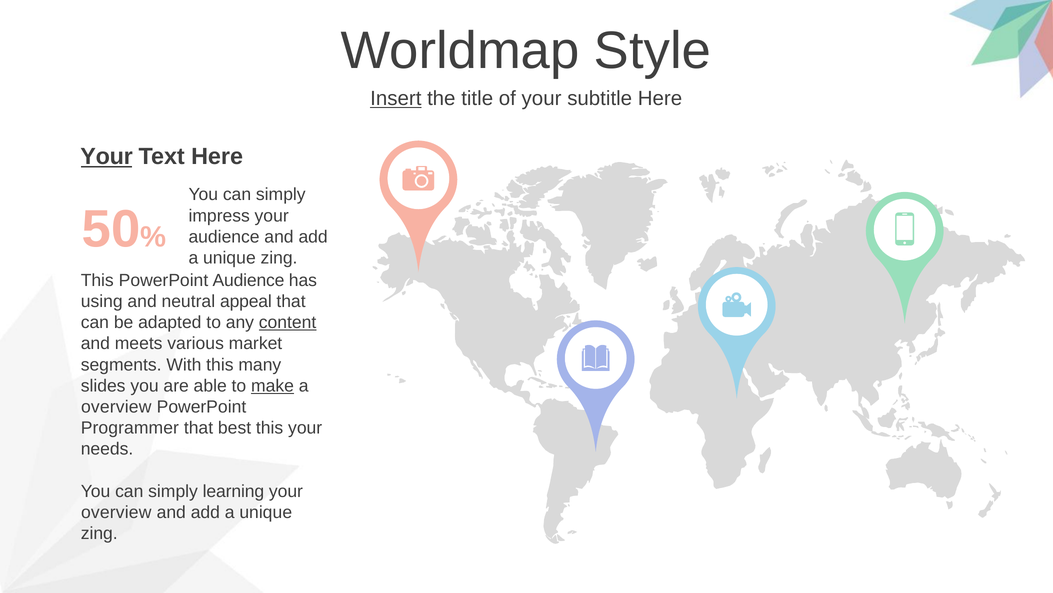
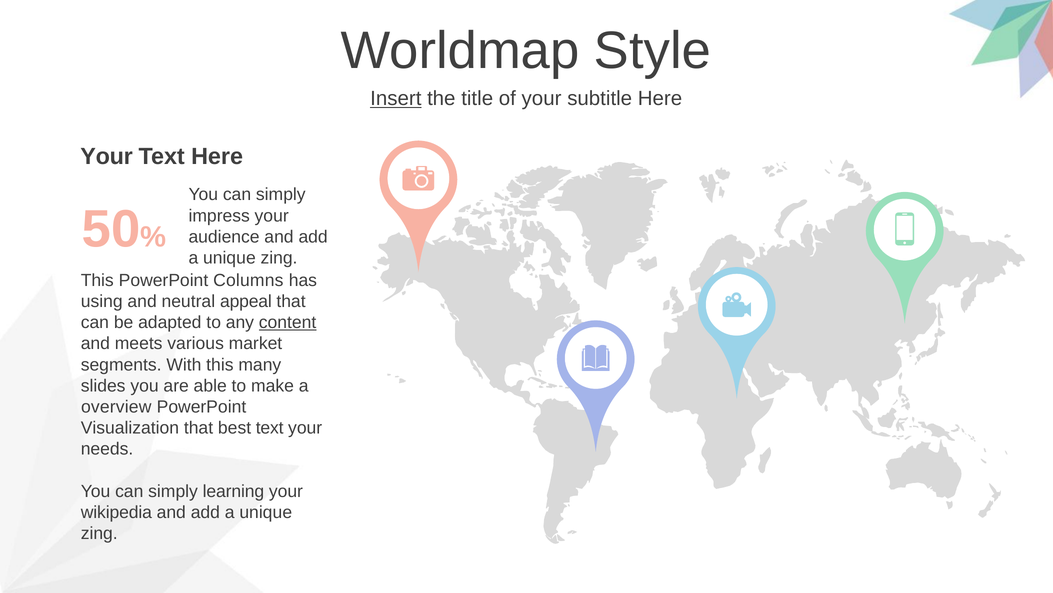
Your at (107, 156) underline: present -> none
PowerPoint Audience: Audience -> Columns
make underline: present -> none
Programmer: Programmer -> Visualization
best this: this -> text
overview at (116, 512): overview -> wikipedia
